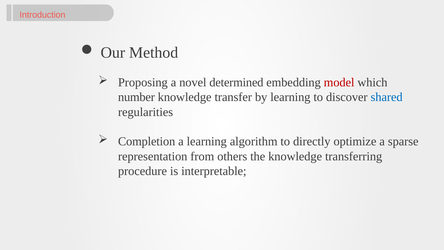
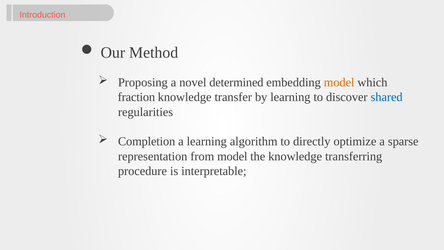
model at (339, 82) colour: red -> orange
number: number -> fraction
from others: others -> model
